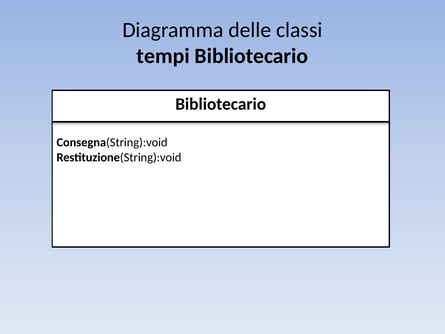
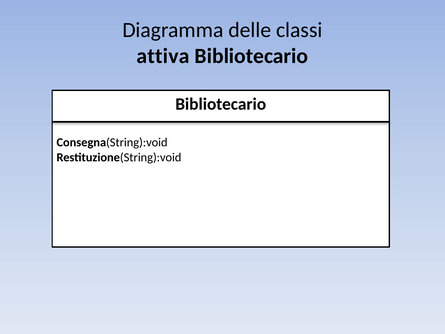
tempi: tempi -> attiva
